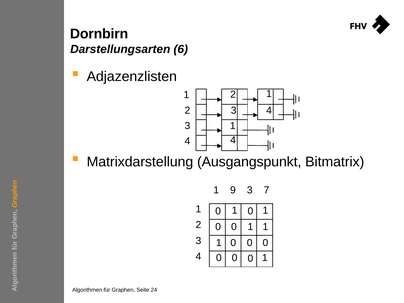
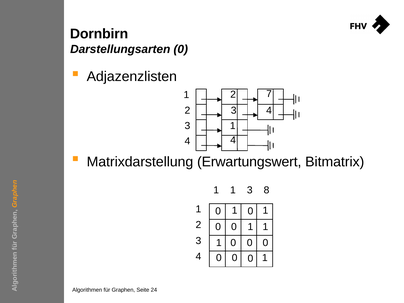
Darstellungsarten 6: 6 -> 0
2 1: 1 -> 7
Ausgangspunkt: Ausgangspunkt -> Erwartungswert
9 at (233, 190): 9 -> 1
7: 7 -> 8
